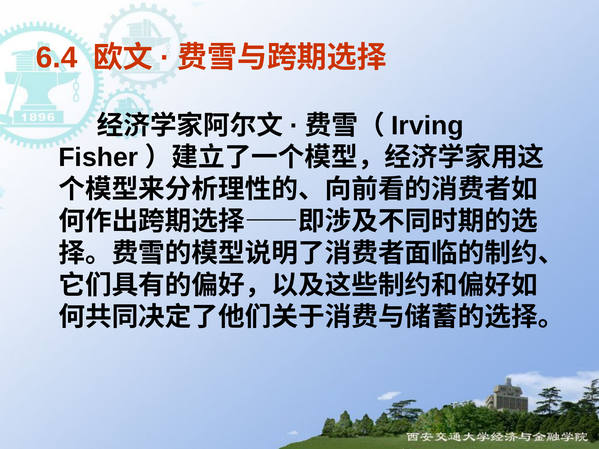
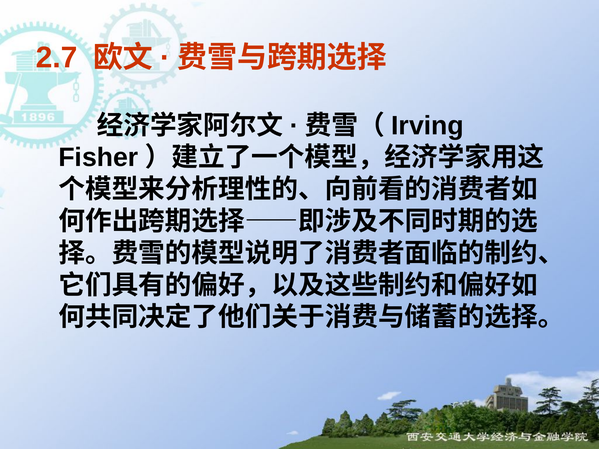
6.4: 6.4 -> 2.7
